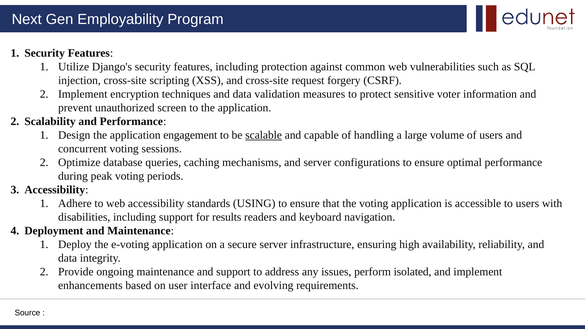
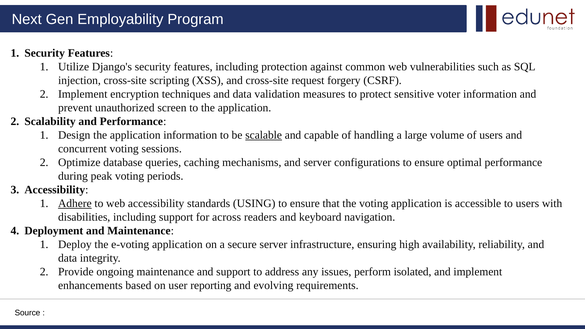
application engagement: engagement -> information
Adhere underline: none -> present
results: results -> across
interface: interface -> reporting
